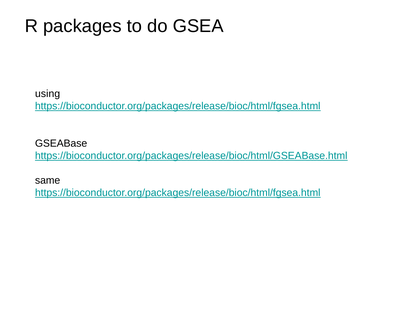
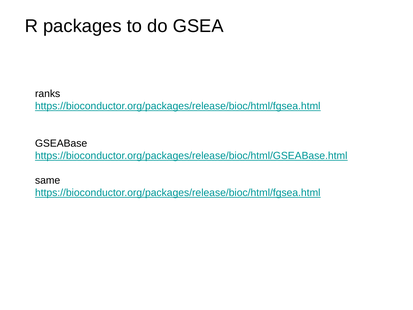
using: using -> ranks
